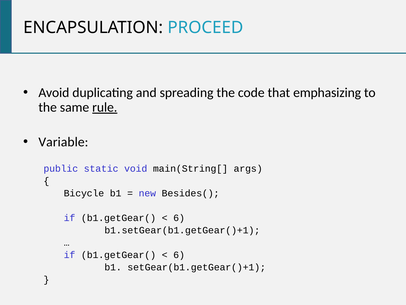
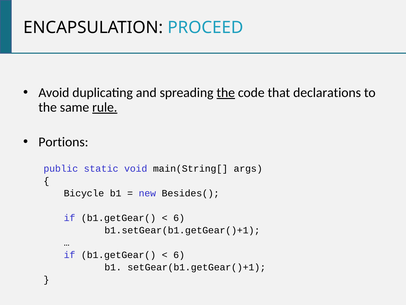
the at (226, 93) underline: none -> present
emphasizing: emphasizing -> declarations
Variable: Variable -> Portions
